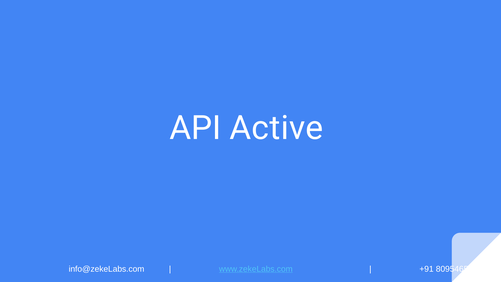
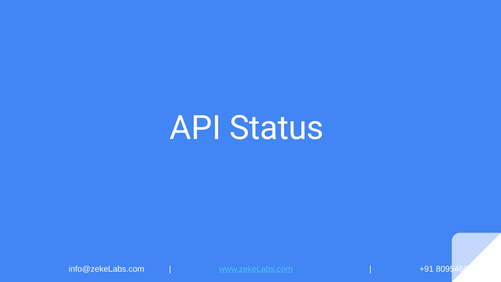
Active: Active -> Status
